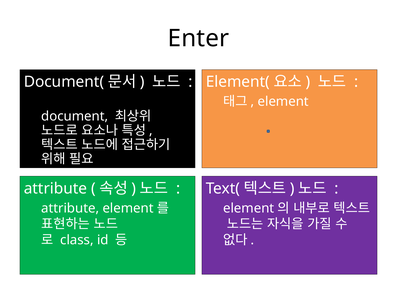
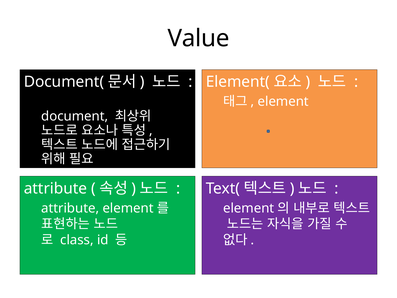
Enter: Enter -> Value
